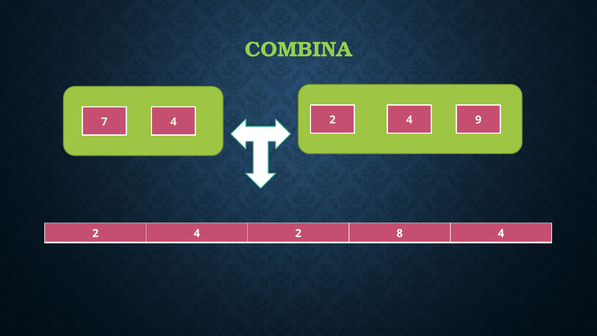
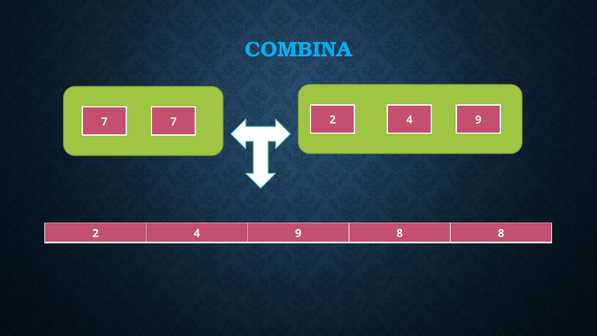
COMBINA colour: light green -> light blue
7 4: 4 -> 7
2 4 2: 2 -> 9
8 4: 4 -> 8
